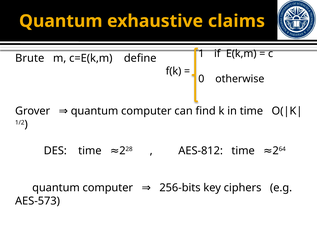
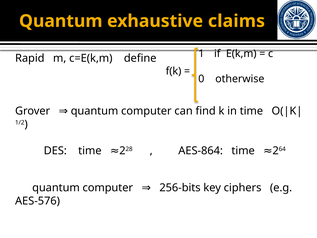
Brute: Brute -> Rapid
AES-812: AES-812 -> AES-864
AES-573: AES-573 -> AES-576
